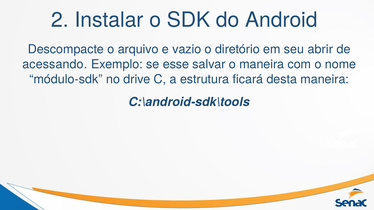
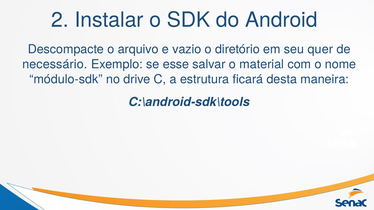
abrir: abrir -> quer
acessando: acessando -> necessário
o maneira: maneira -> material
